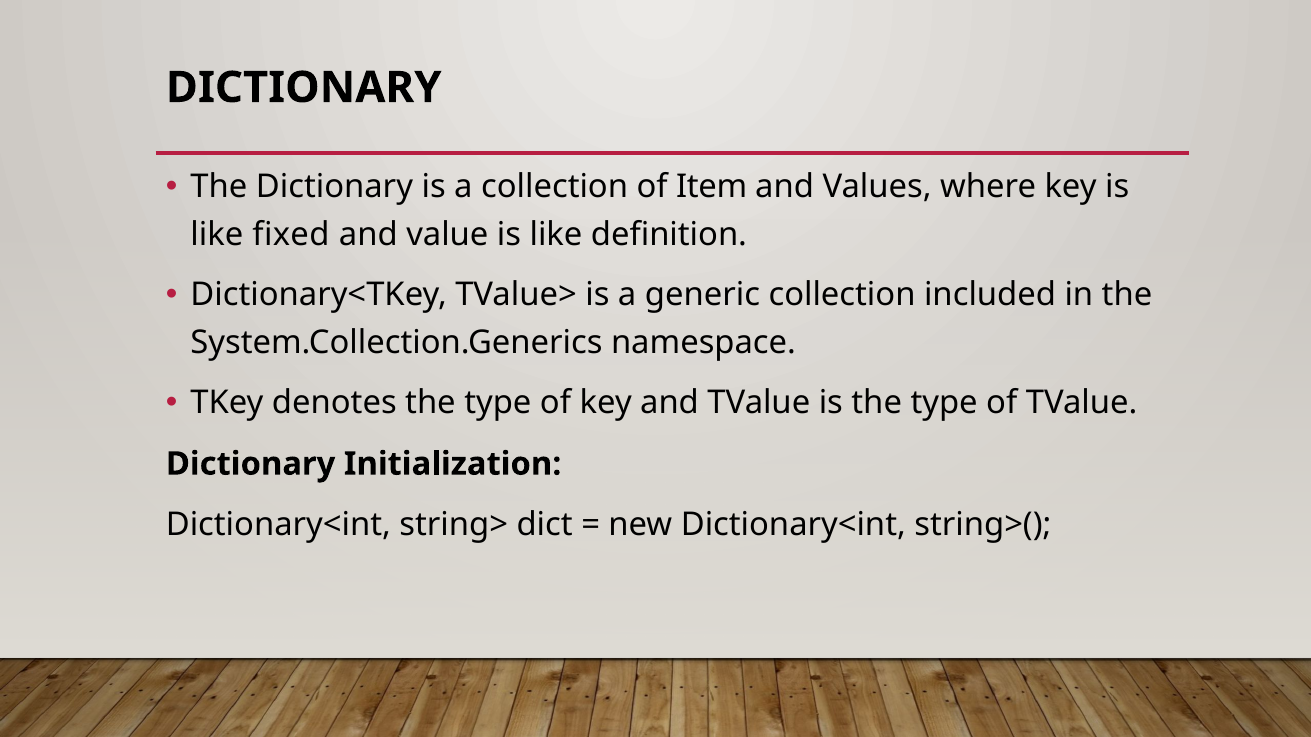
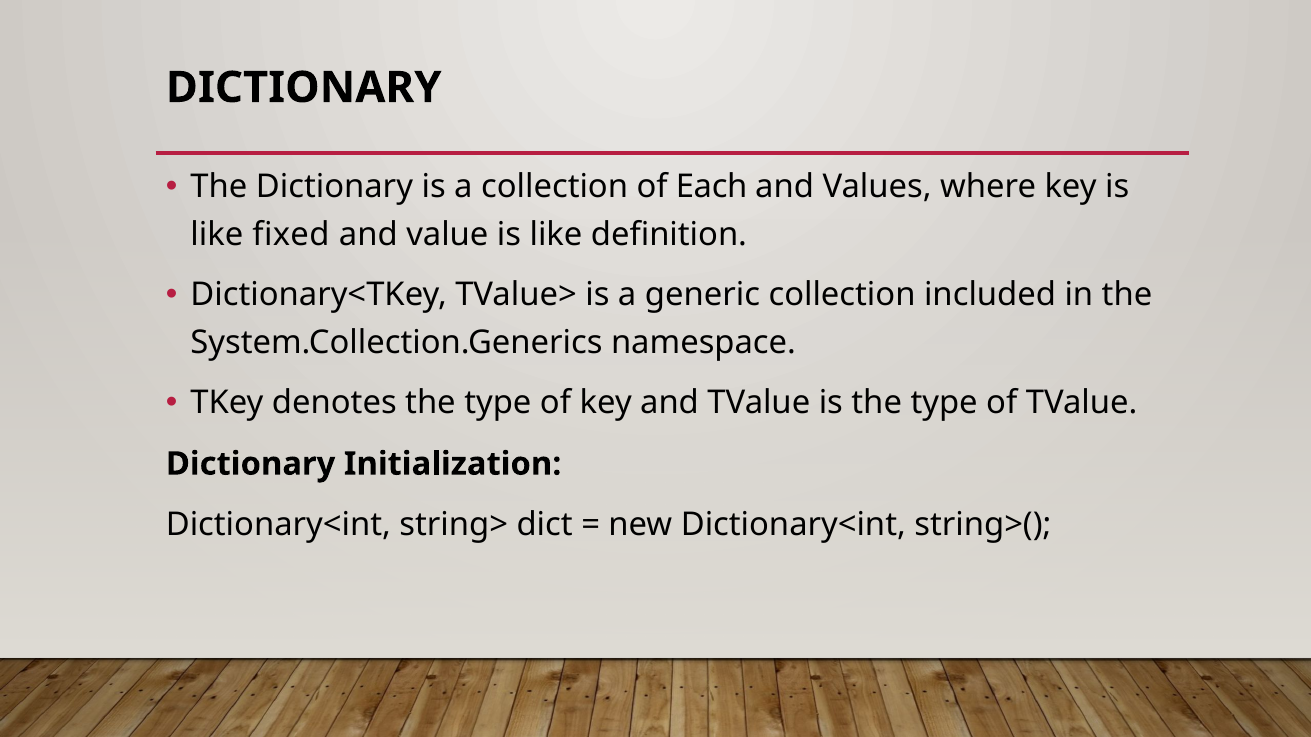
Item: Item -> Each
